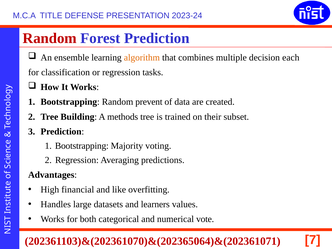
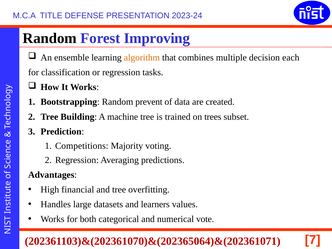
Random at (50, 38) colour: red -> black
Forest Prediction: Prediction -> Improving
methods: methods -> machine
their: their -> trees
Bootstrapping at (82, 146): Bootstrapping -> Competitions
and like: like -> tree
